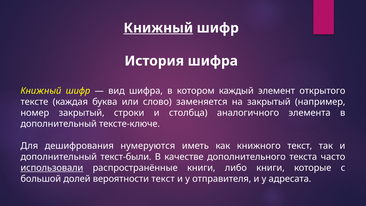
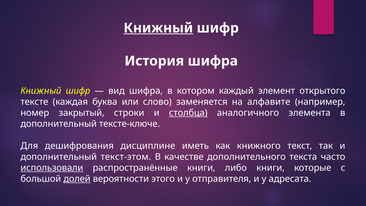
на закрытый: закрытый -> алфавите
столбца underline: none -> present
нумеруются: нумеруются -> дисциплине
текст-были: текст-были -> текст-этом
долей underline: none -> present
вероятности текст: текст -> этого
